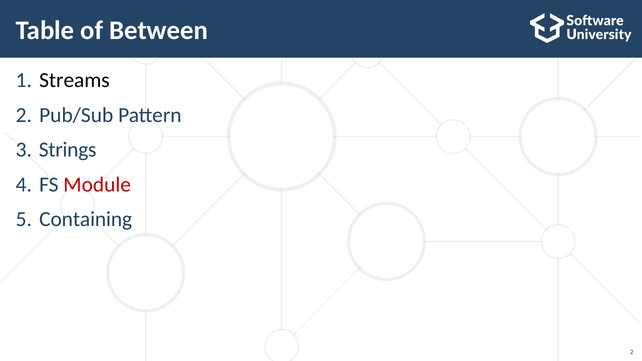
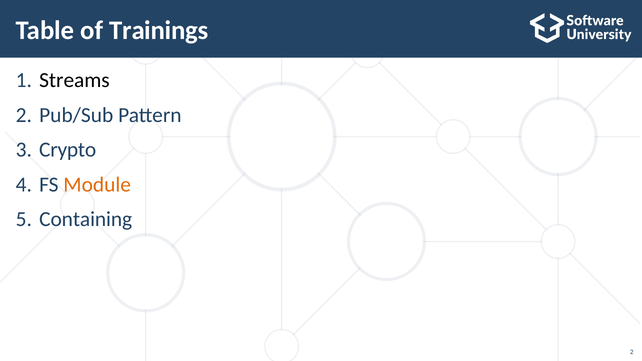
Between: Between -> Trainings
Strings: Strings -> Crypto
Module colour: red -> orange
